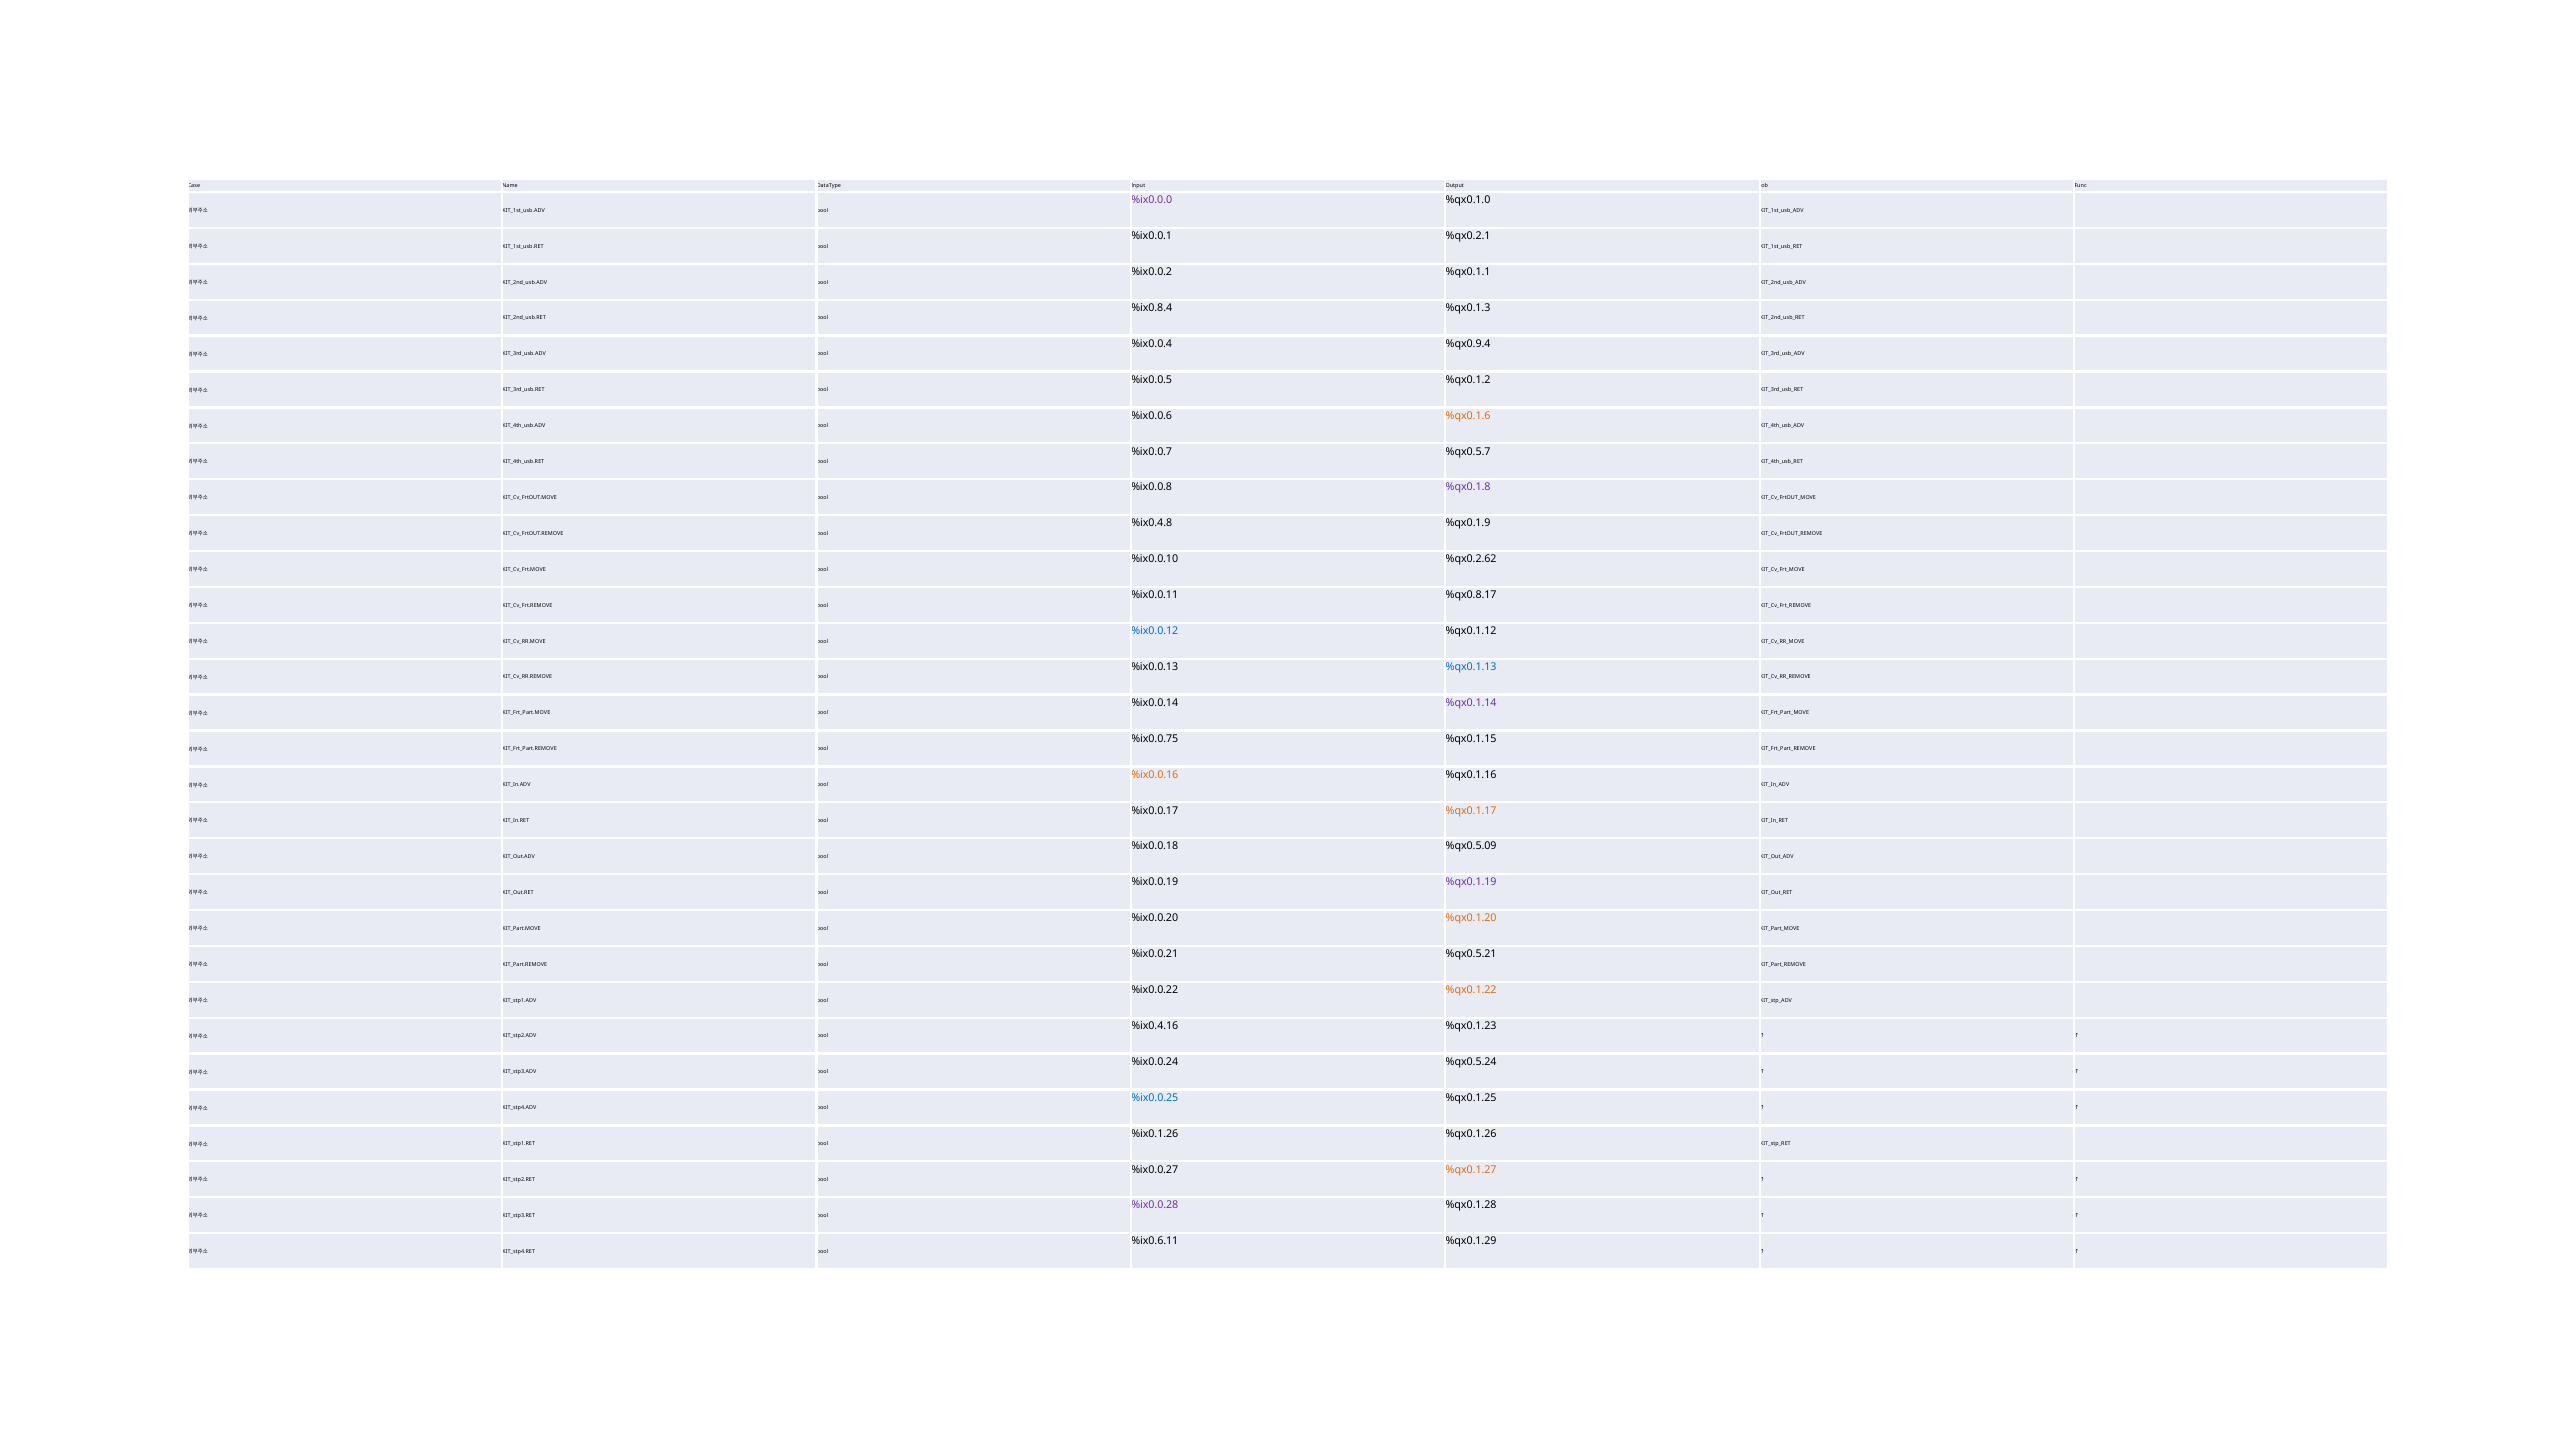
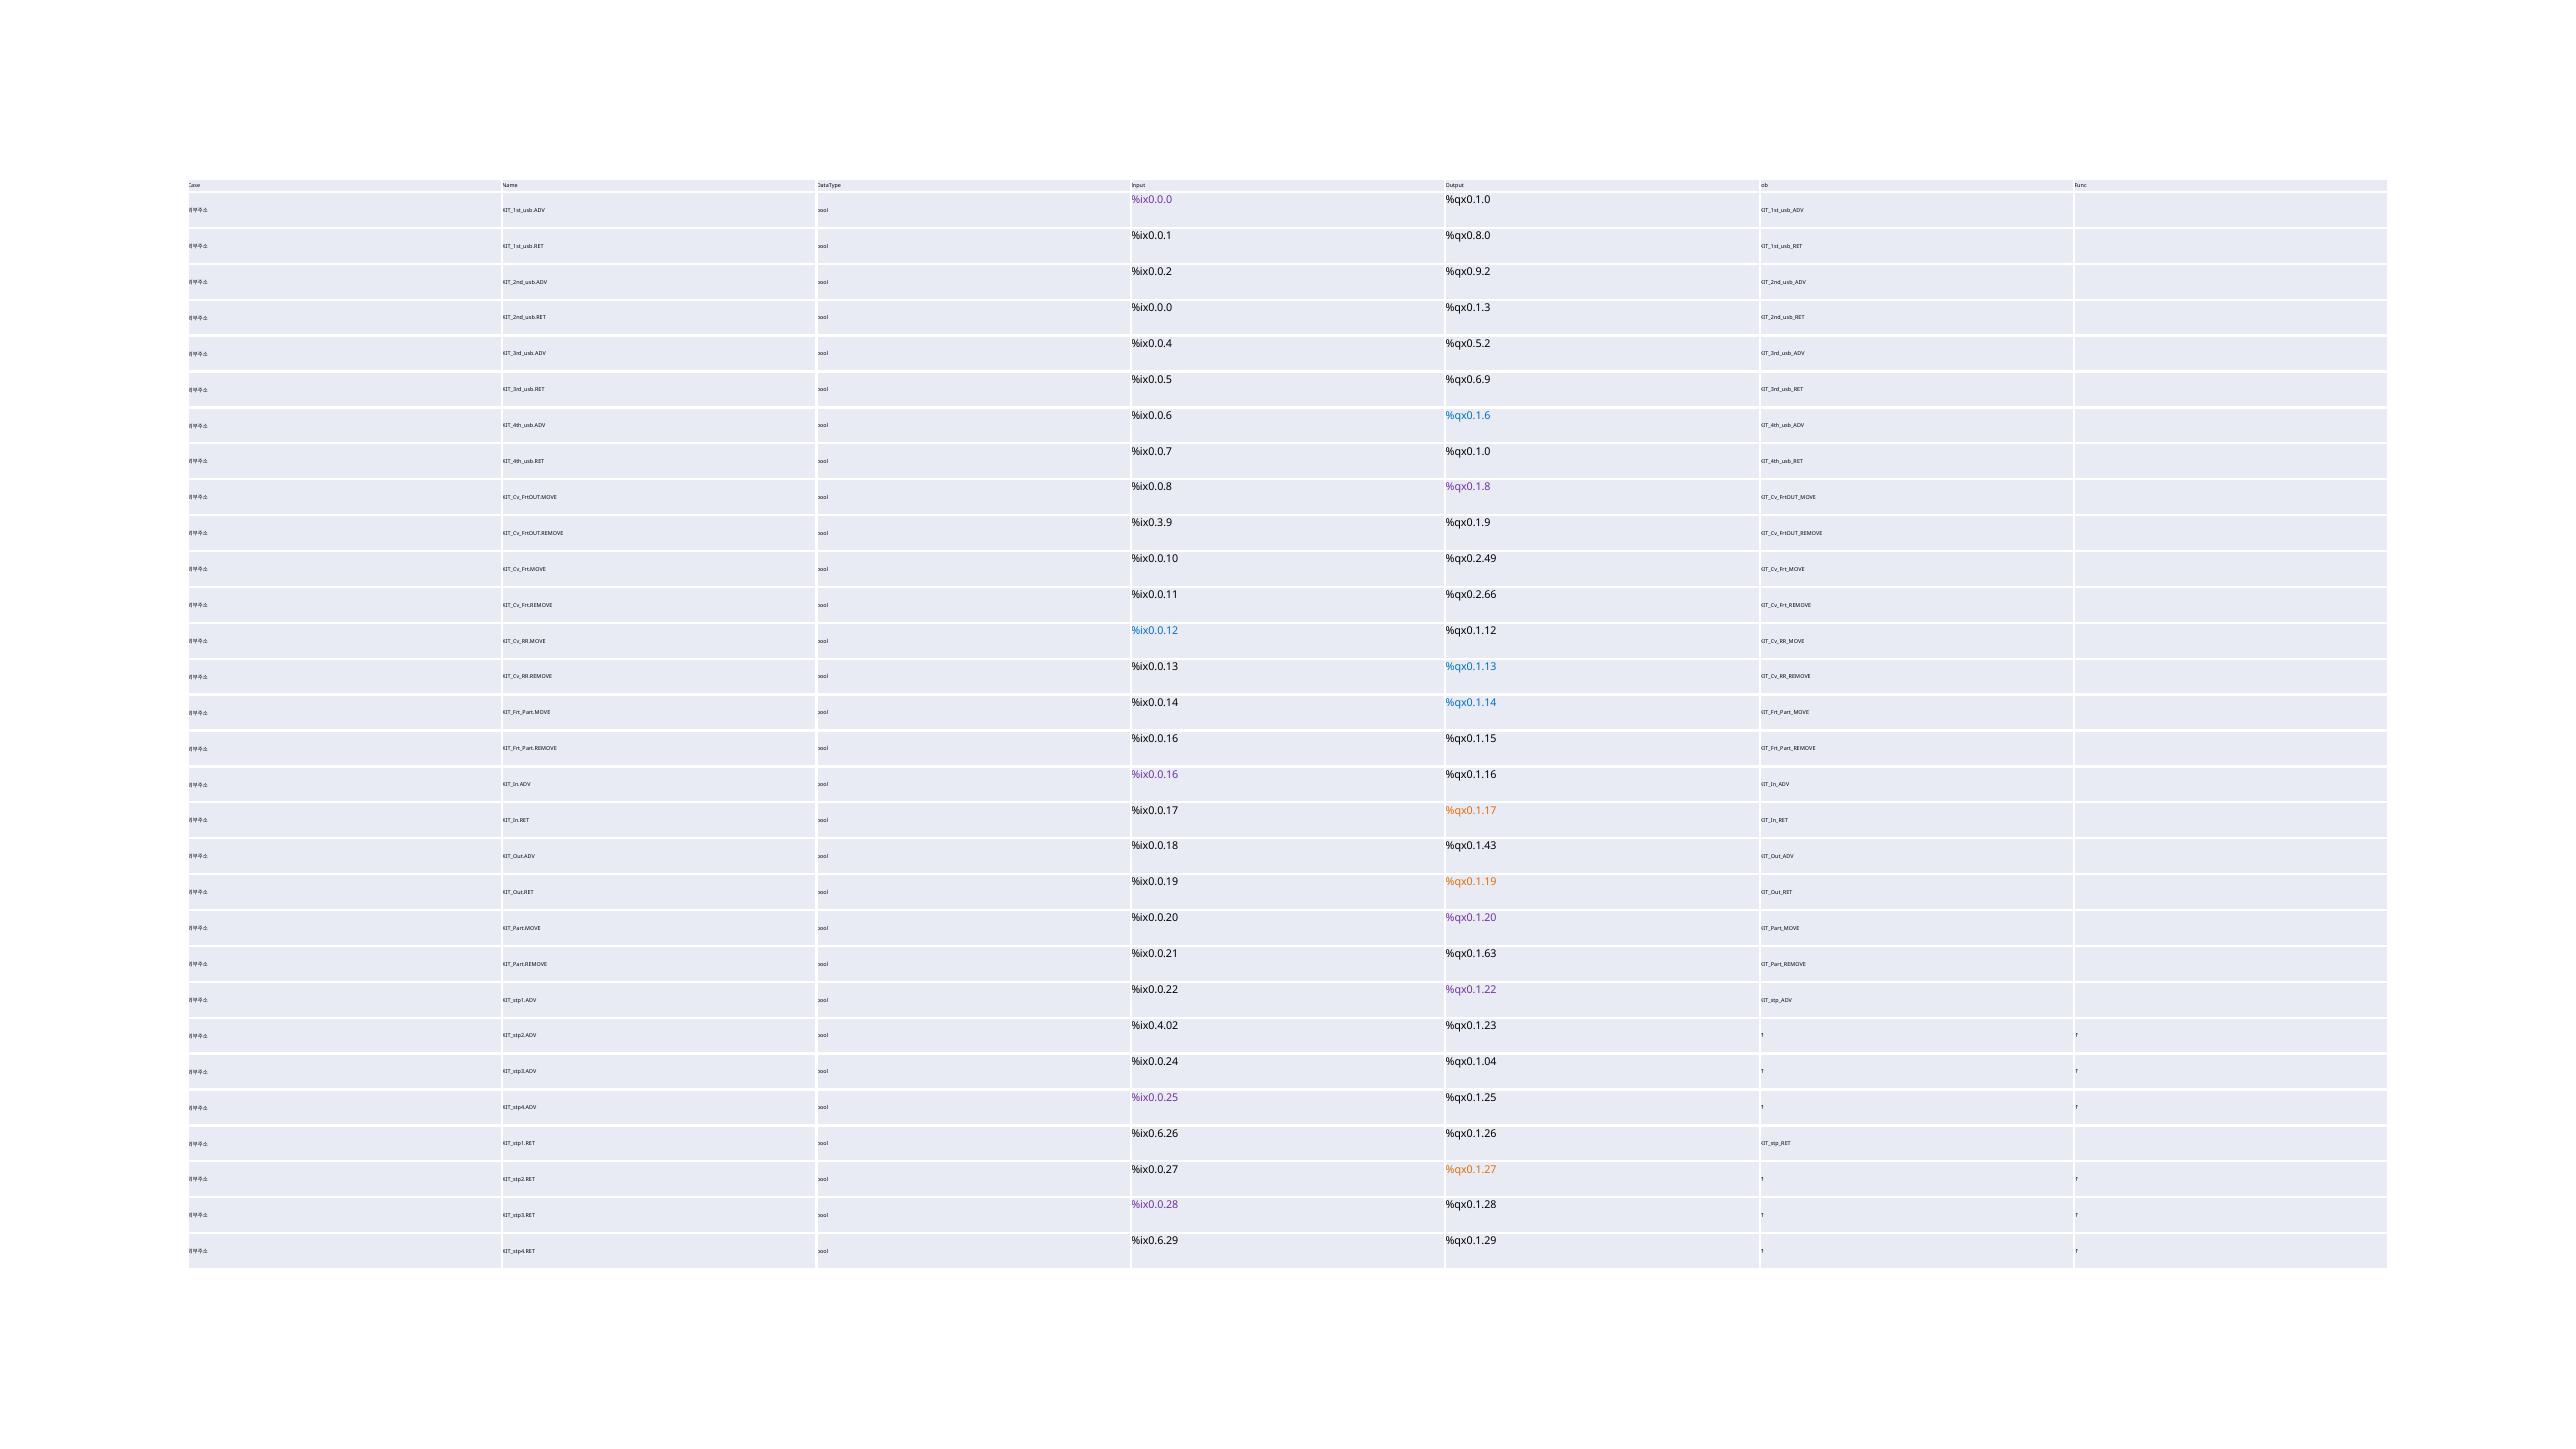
%qx0.2.1: %qx0.2.1 -> %qx0.8.0
%qx0.1.1: %qx0.1.1 -> %qx0.9.2
%ix0.8.4 at (1152, 308): %ix0.8.4 -> %ix0.0.0
%qx0.9.4: %qx0.9.4 -> %qx0.5.2
%qx0.1.2: %qx0.1.2 -> %qx0.6.9
%qx0.1.6 colour: orange -> blue
%ix0.0.7 %qx0.5.7: %qx0.5.7 -> %qx0.1.0
%ix0.4.8: %ix0.4.8 -> %ix0.3.9
%qx0.2.62: %qx0.2.62 -> %qx0.2.49
%qx0.8.17: %qx0.8.17 -> %qx0.2.66
%qx0.1.14 colour: purple -> blue
%ix0.0.75 at (1155, 739): %ix0.0.75 -> %ix0.0.16
%ix0.0.16 at (1155, 775) colour: orange -> purple
%qx0.5.09: %qx0.5.09 -> %qx0.1.43
%qx0.1.19 colour: purple -> orange
%qx0.1.20 colour: orange -> purple
%qx0.5.21: %qx0.5.21 -> %qx0.1.63
%qx0.1.22 colour: orange -> purple
%ix0.4.16: %ix0.4.16 -> %ix0.4.02
%qx0.5.24: %qx0.5.24 -> %qx0.1.04
%ix0.0.25 colour: blue -> purple
%ix0.1.26: %ix0.1.26 -> %ix0.6.26
%ix0.6.11: %ix0.6.11 -> %ix0.6.29
